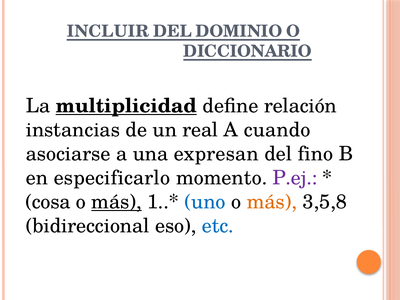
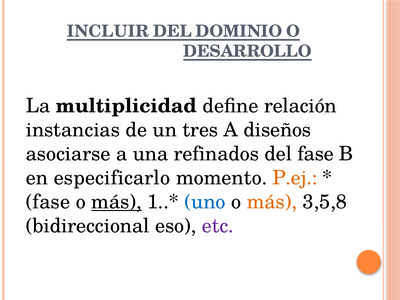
DICCIONARIO: DICCIONARIO -> DESARROLLO
multiplicidad underline: present -> none
real: real -> tres
cuando: cuando -> diseños
expresan: expresan -> refinados
del fino: fino -> fase
P.ej colour: purple -> orange
cosa at (48, 202): cosa -> fase
etc colour: blue -> purple
